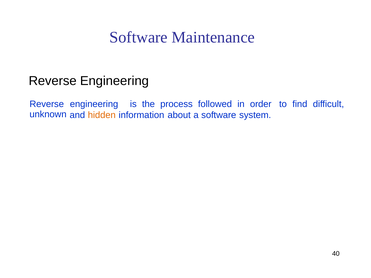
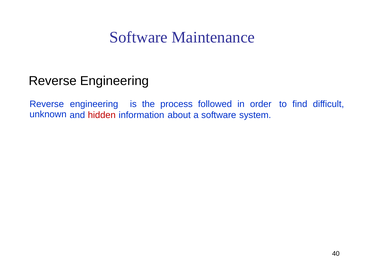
hidden colour: orange -> red
